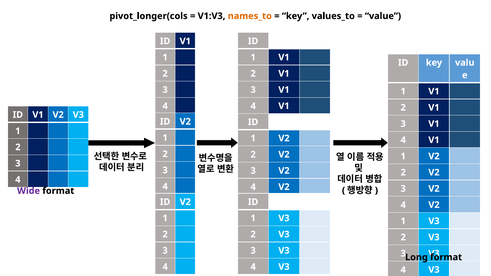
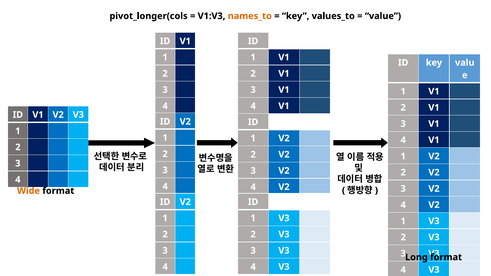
Wide colour: purple -> orange
